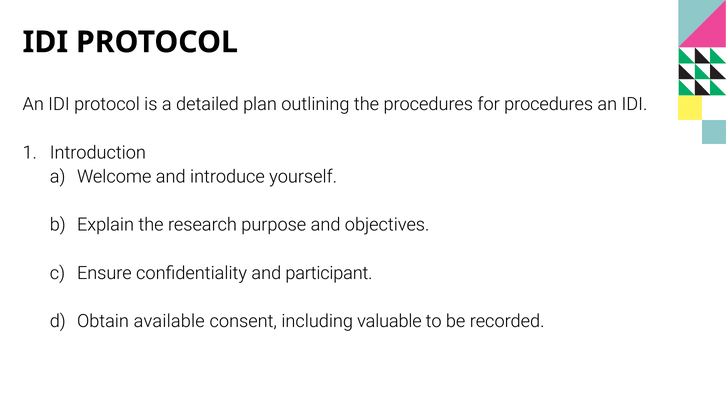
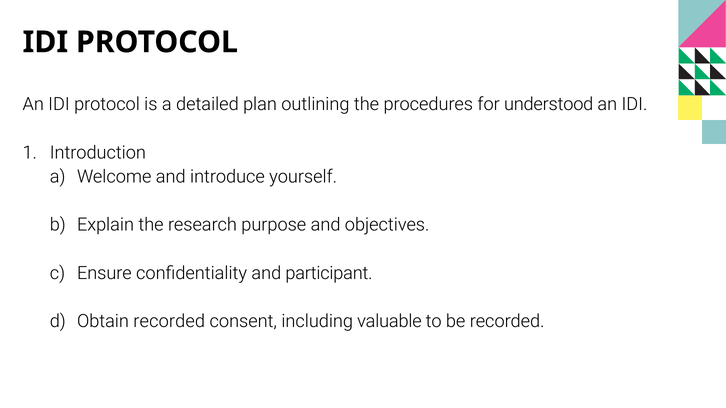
for procedures: procedures -> understood
Obtain available: available -> recorded
